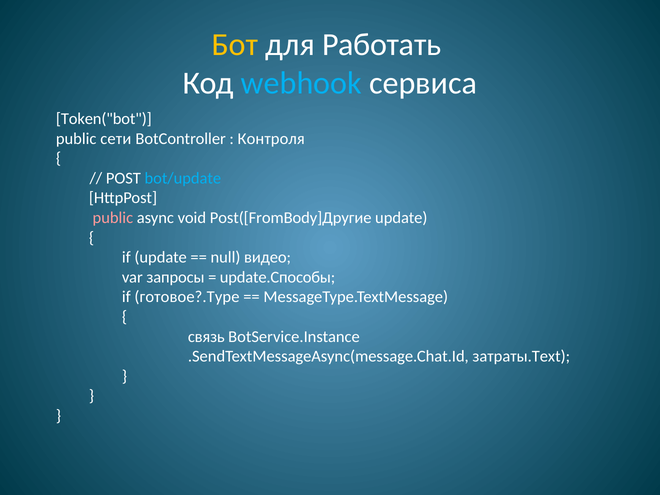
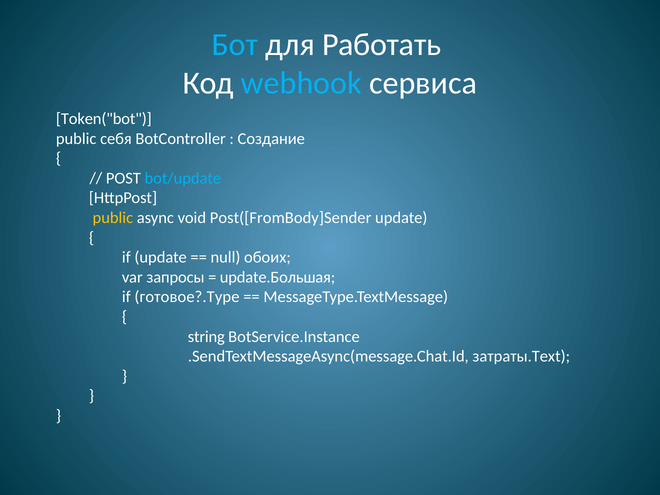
Бот colour: yellow -> light blue
сети: сети -> себя
Контроля: Контроля -> Создание
public at (113, 218) colour: pink -> yellow
Post([FromBody]Другие: Post([FromBody]Другие -> Post([FromBody]Sender
видео: видео -> обоих
update.Способы: update.Способы -> update.Большая
связь: связь -> string
